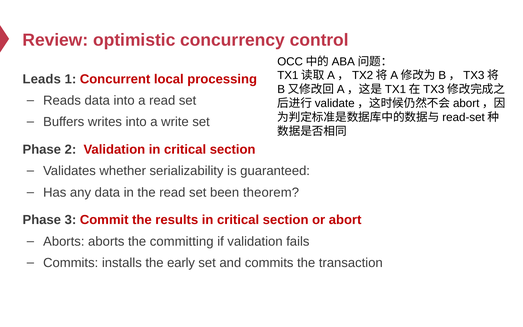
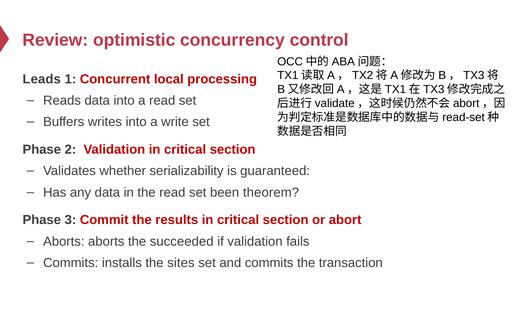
committing: committing -> succeeded
early: early -> sites
